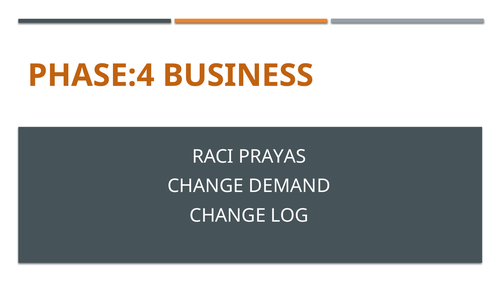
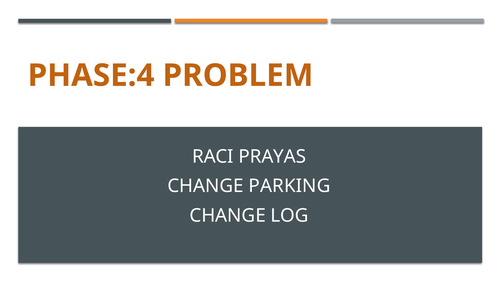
BUSINESS: BUSINESS -> PROBLEM
DEMAND: DEMAND -> PARKING
